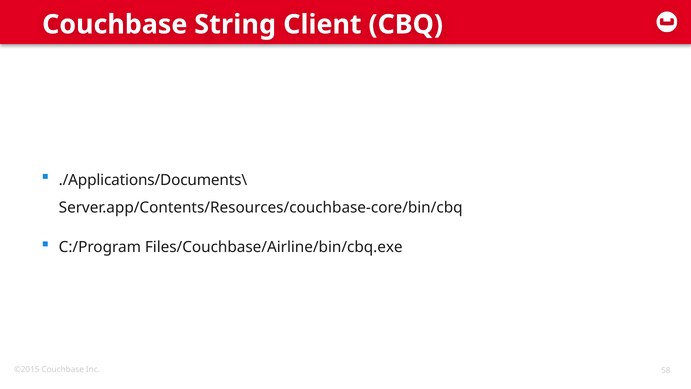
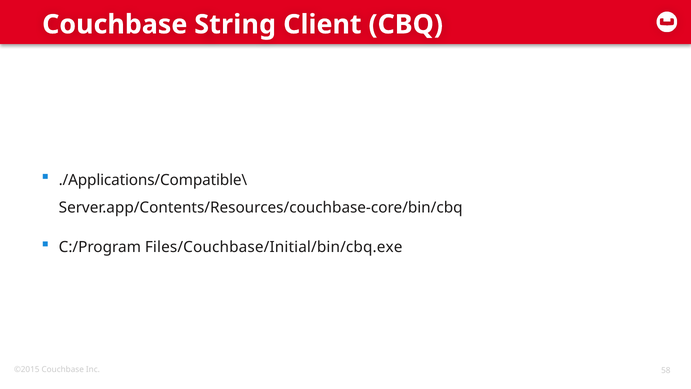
./Applications/Documents\: ./Applications/Documents\ -> ./Applications/Compatible\
Files/Couchbase/Airline/bin/cbq.exe: Files/Couchbase/Airline/bin/cbq.exe -> Files/Couchbase/Initial/bin/cbq.exe
